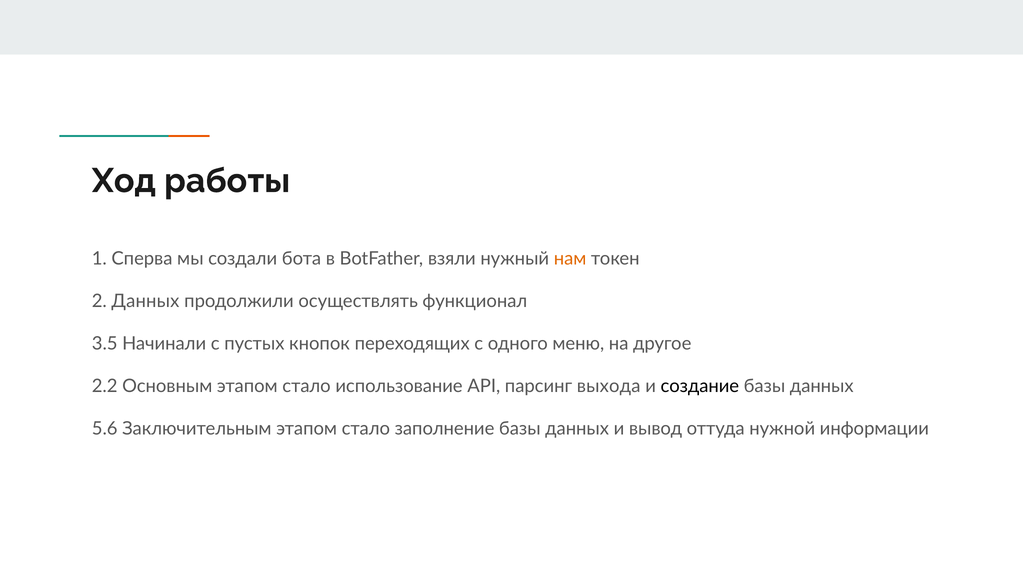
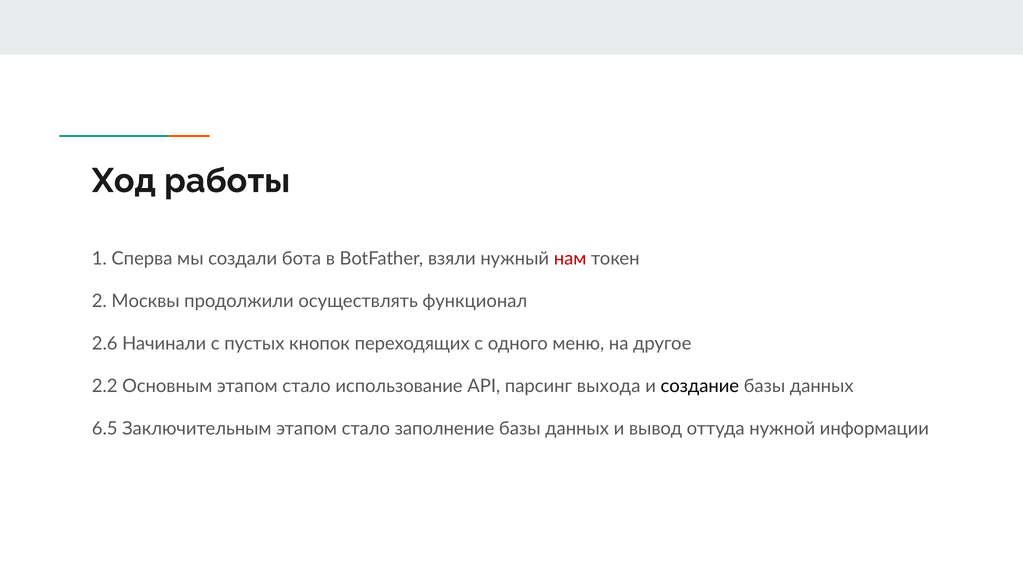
нам colour: orange -> red
2 Данных: Данных -> Москвы
3.5: 3.5 -> 2.6
5.6: 5.6 -> 6.5
